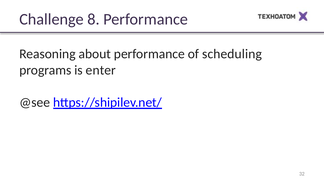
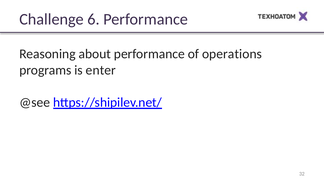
8: 8 -> 6
scheduling: scheduling -> operations
